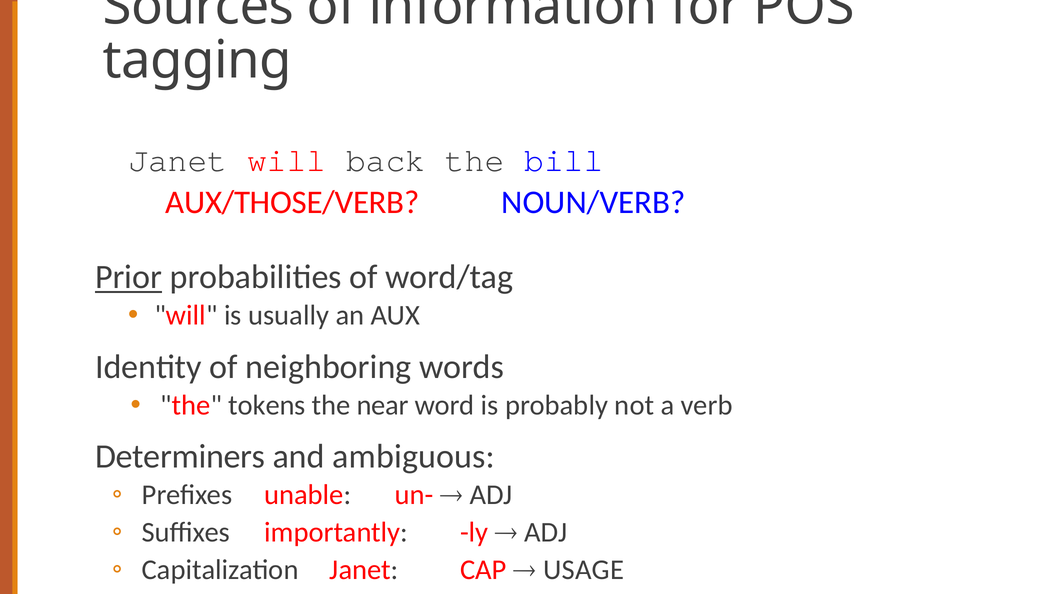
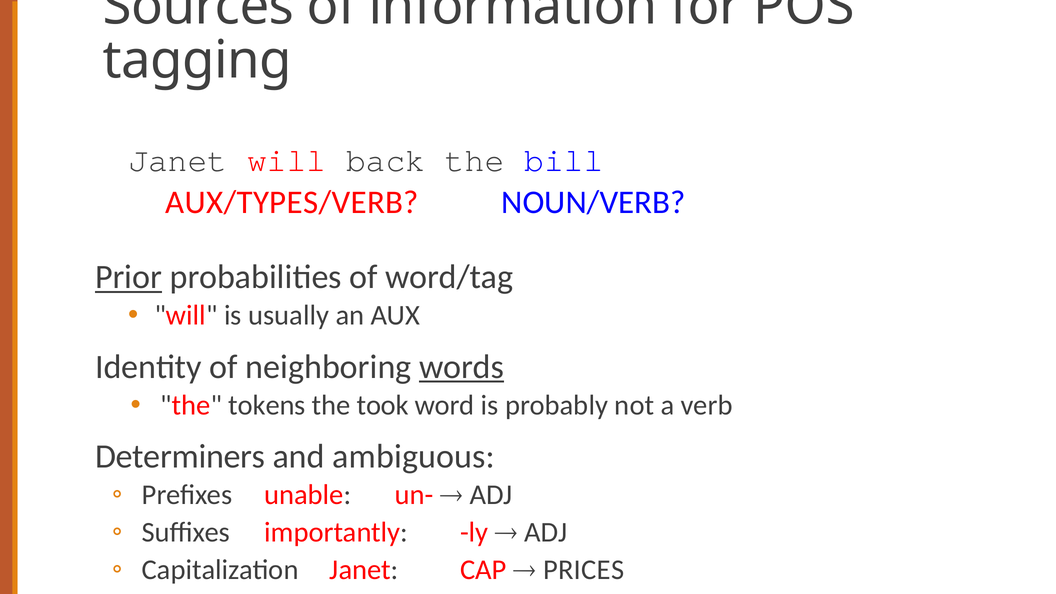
AUX/THOSE/VERB: AUX/THOSE/VERB -> AUX/TYPES/VERB
words underline: none -> present
near: near -> took
USAGE: USAGE -> PRICES
